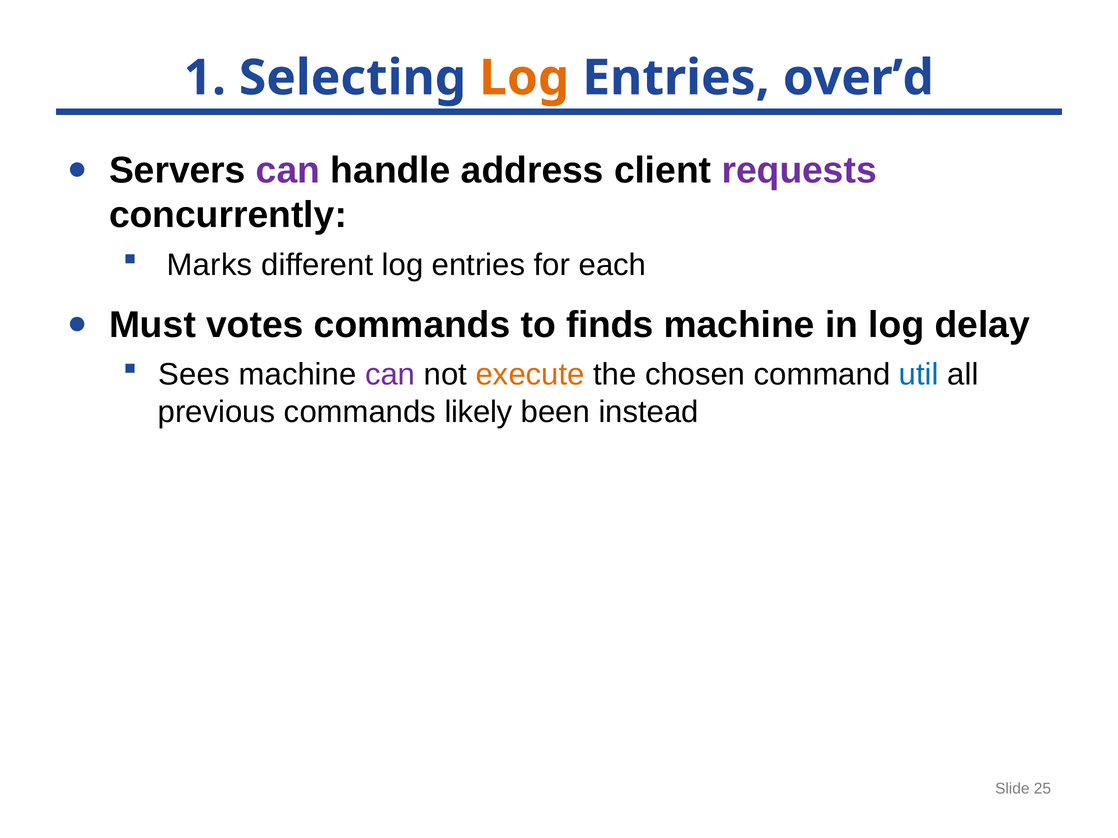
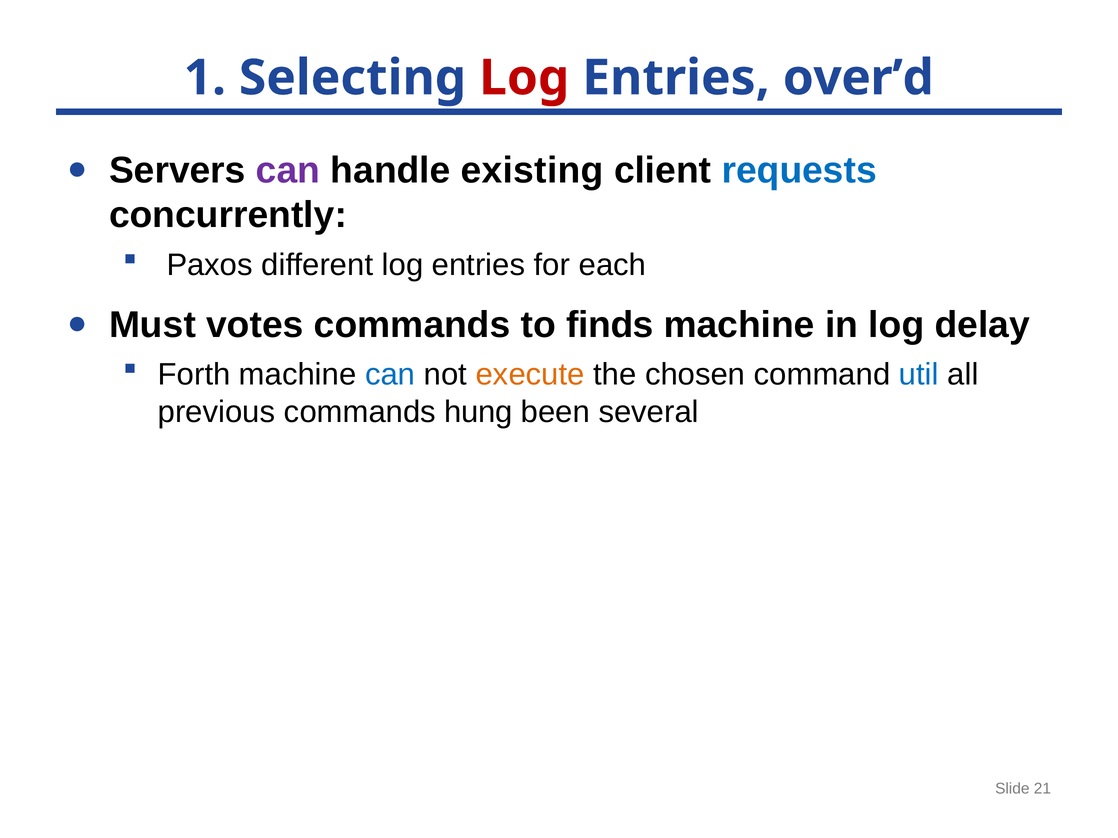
Log at (524, 78) colour: orange -> red
address: address -> existing
requests colour: purple -> blue
Marks: Marks -> Paxos
Sees: Sees -> Forth
can at (390, 375) colour: purple -> blue
likely: likely -> hung
instead: instead -> several
25: 25 -> 21
